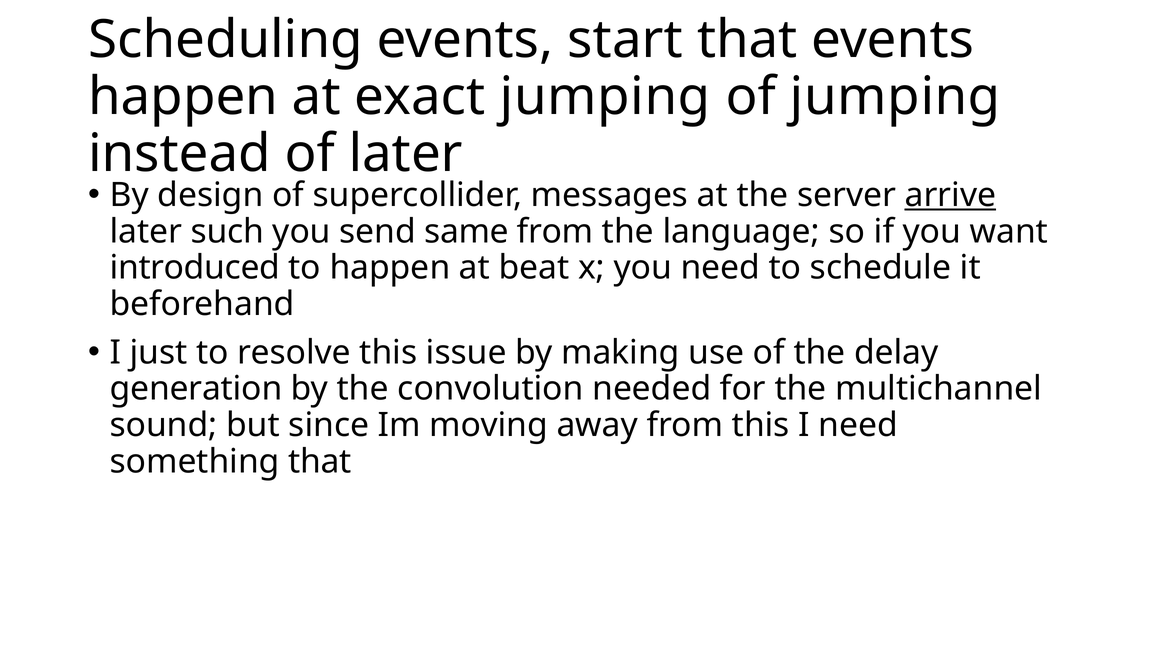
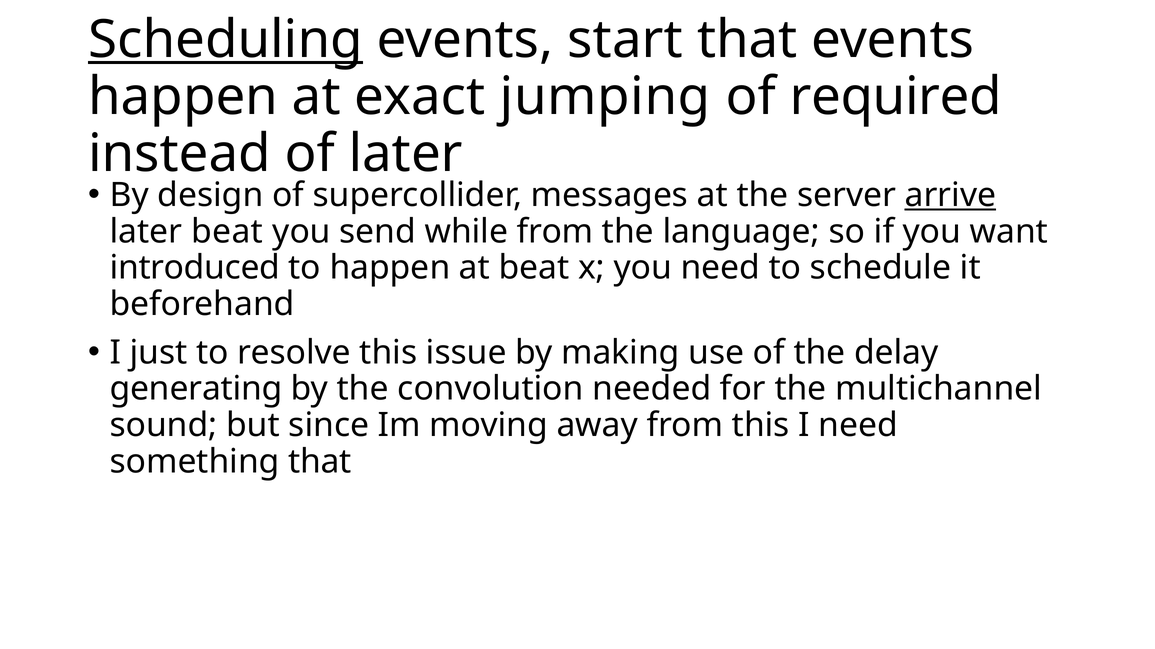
Scheduling underline: none -> present
of jumping: jumping -> required
later such: such -> beat
same: same -> while
generation: generation -> generating
